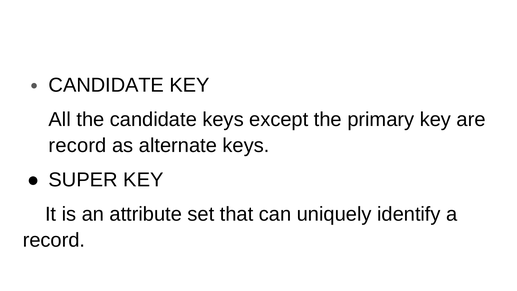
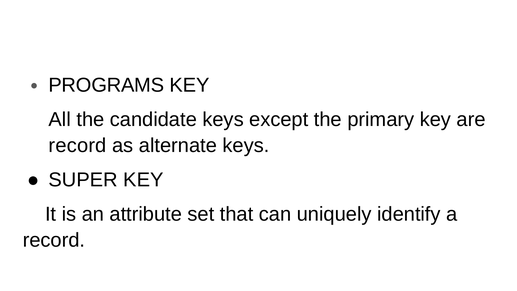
CANDIDATE at (106, 85): CANDIDATE -> PROGRAMS
